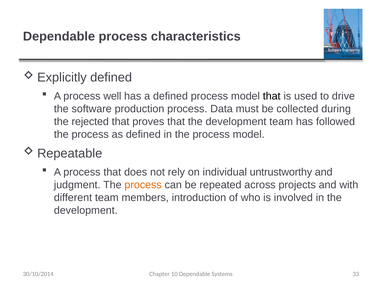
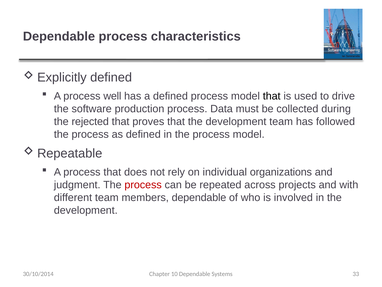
untrustworthy: untrustworthy -> organizations
process at (143, 184) colour: orange -> red
members introduction: introduction -> dependable
